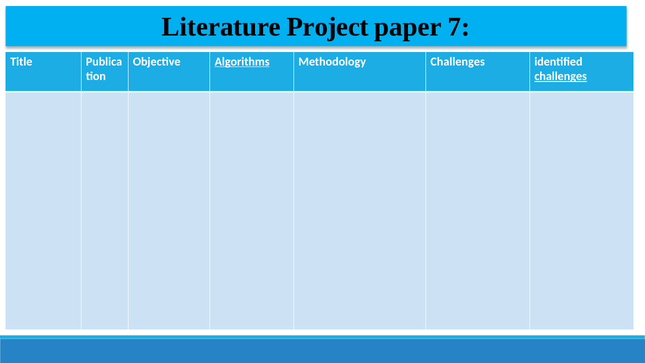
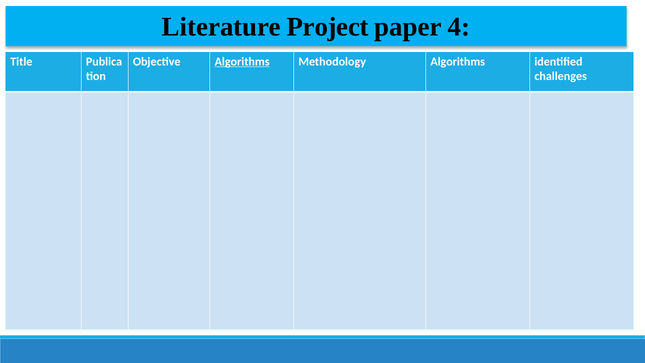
7: 7 -> 4
Methodology Challenges: Challenges -> Algorithms
challenges at (561, 76) underline: present -> none
